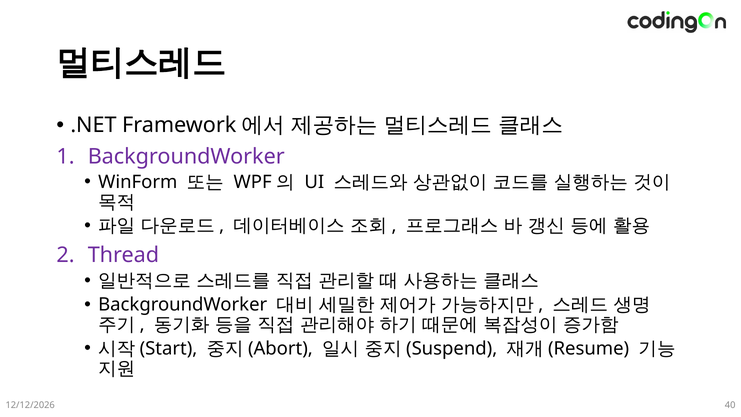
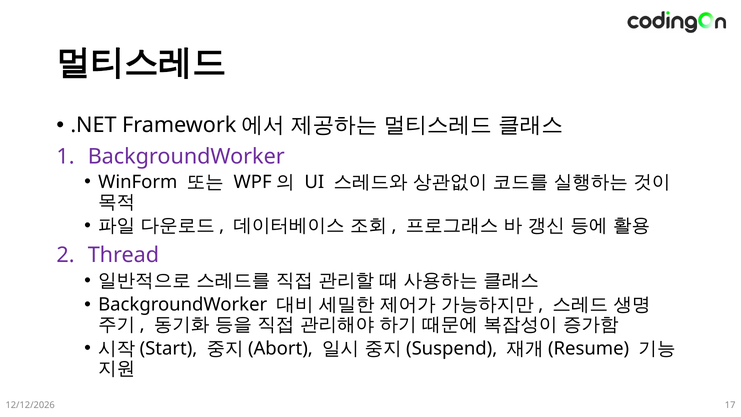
40: 40 -> 17
